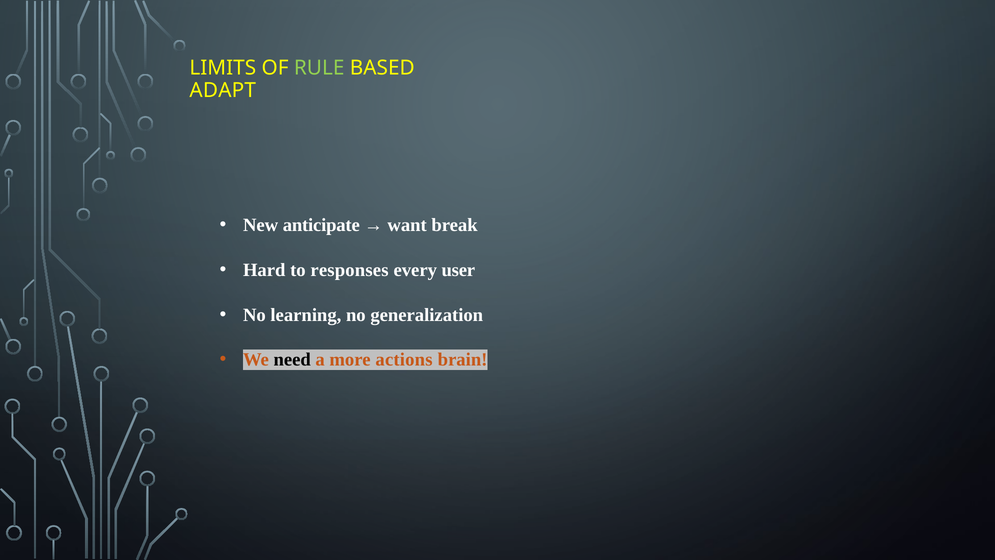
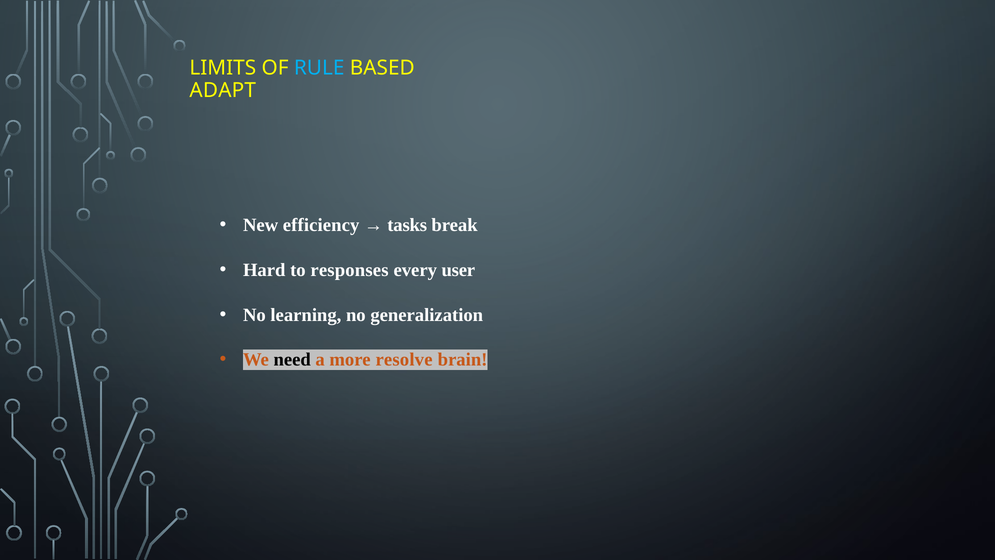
RULE colour: light green -> light blue
anticipate: anticipate -> efficiency
want: want -> tasks
actions: actions -> resolve
